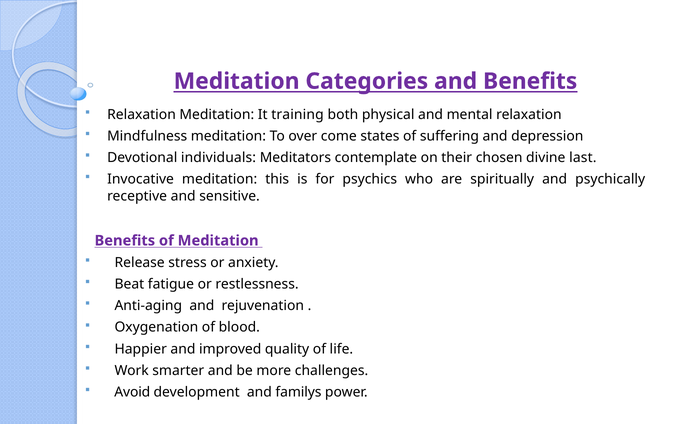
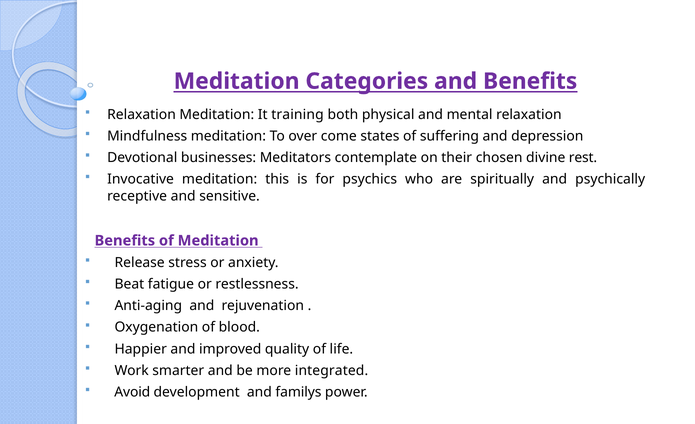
individuals: individuals -> businesses
last: last -> rest
challenges: challenges -> integrated
